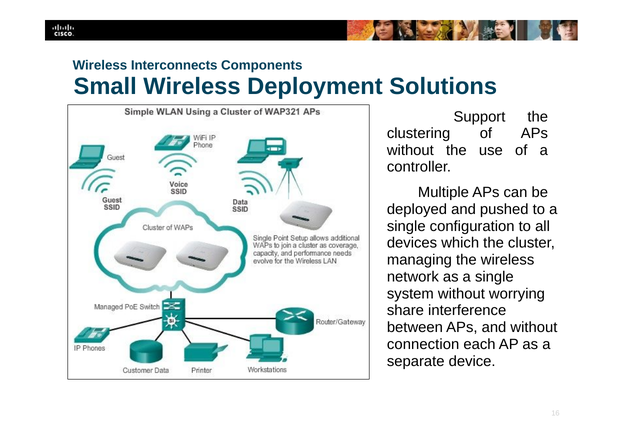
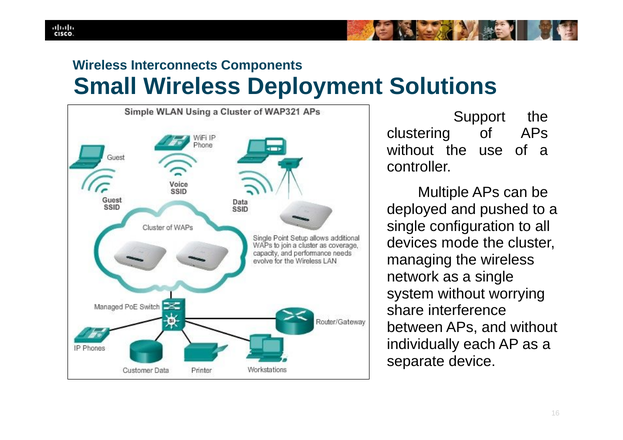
which: which -> mode
connection: connection -> individually
